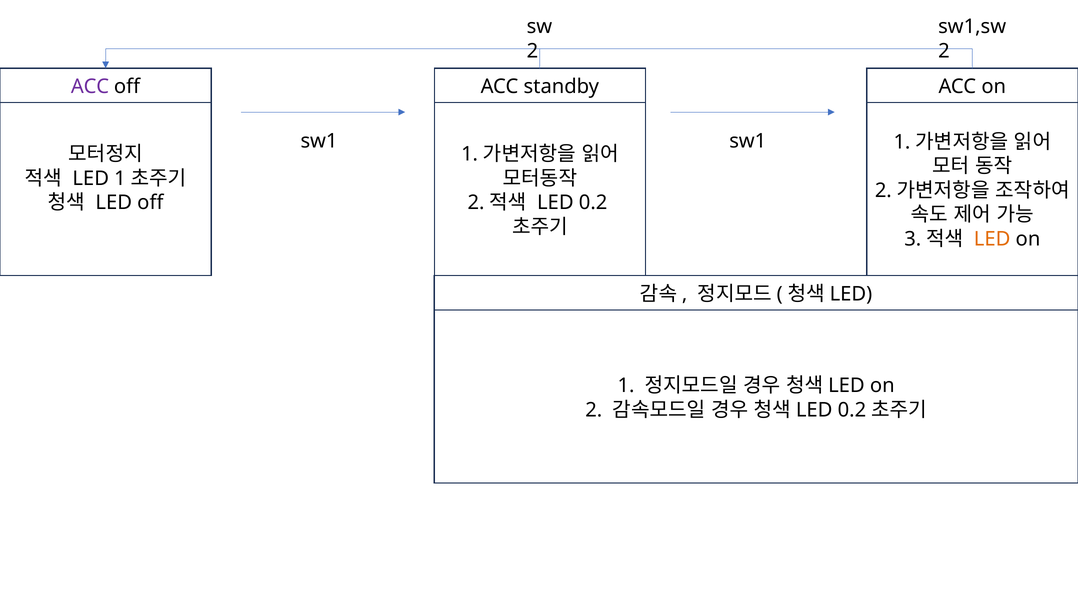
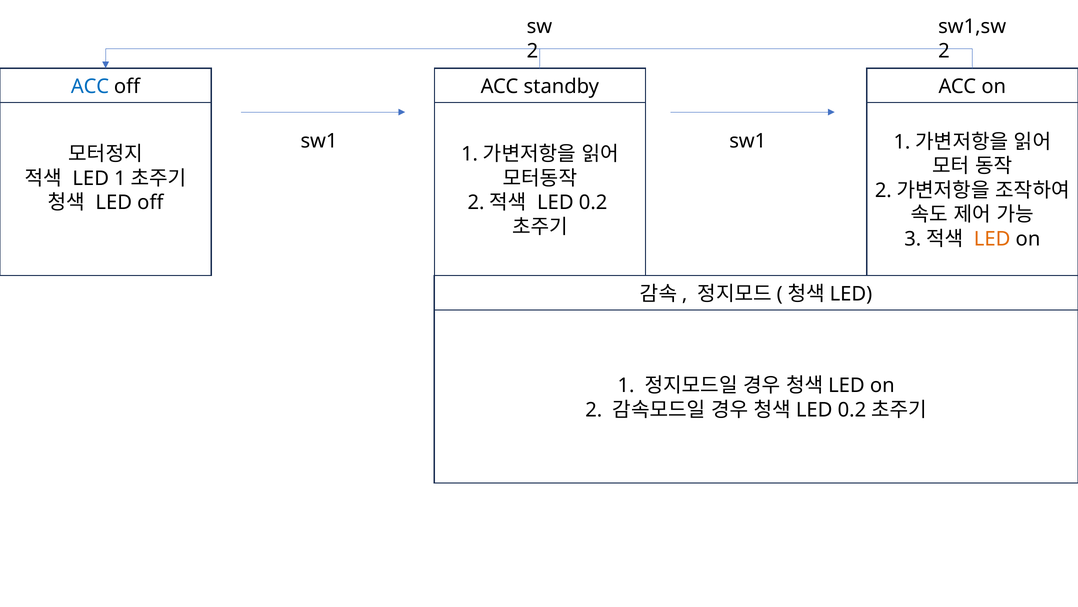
ACC at (90, 87) colour: purple -> blue
